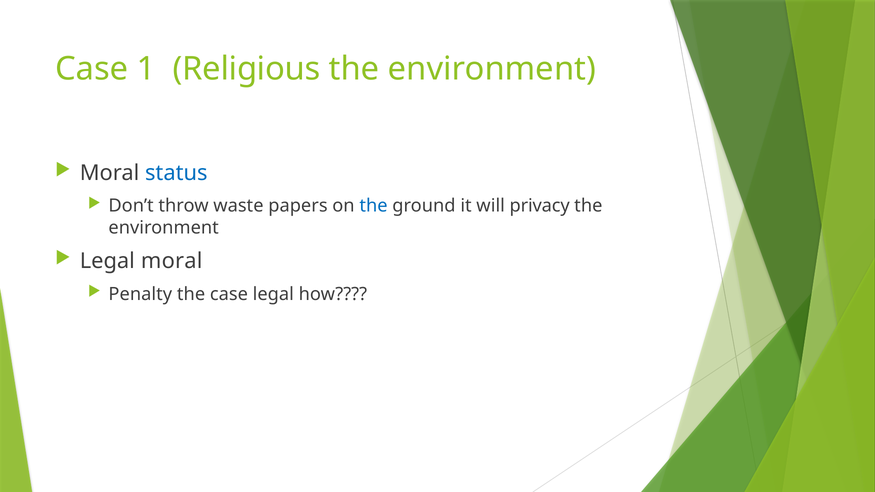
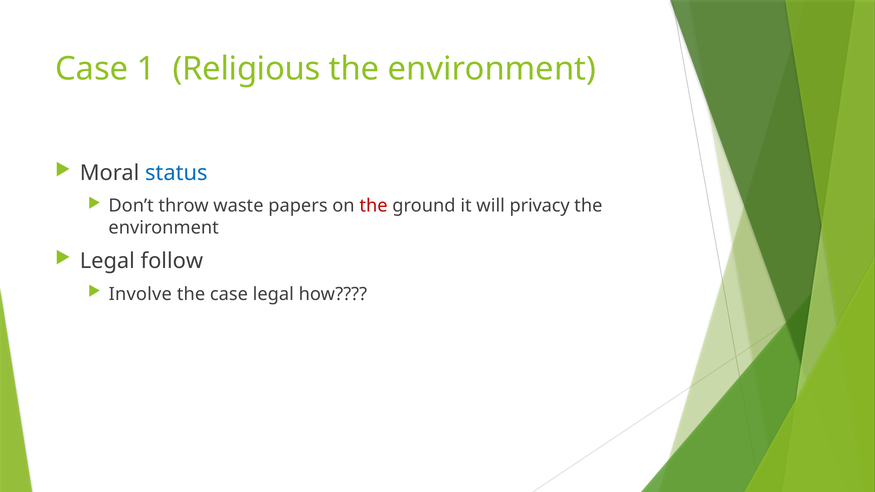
the at (374, 206) colour: blue -> red
Legal moral: moral -> follow
Penalty: Penalty -> Involve
